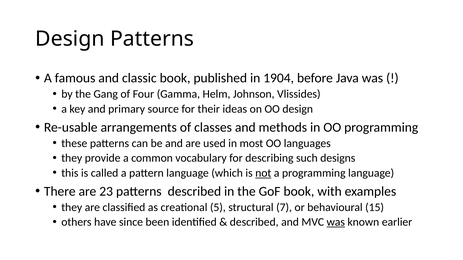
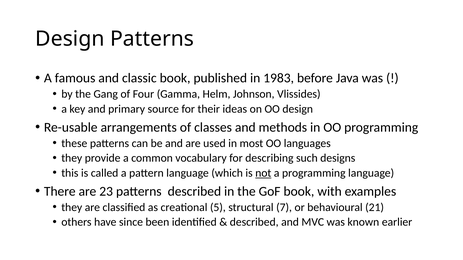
1904: 1904 -> 1983
15: 15 -> 21
was at (336, 222) underline: present -> none
